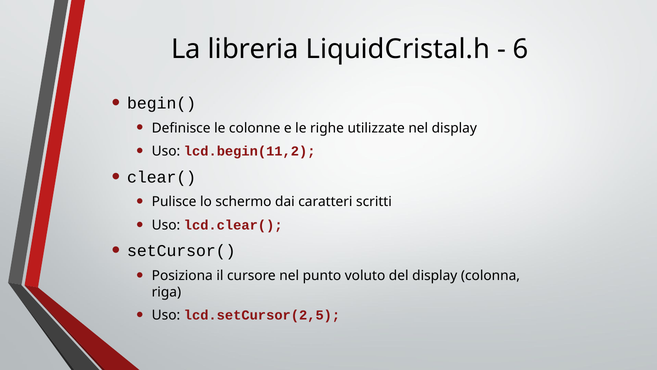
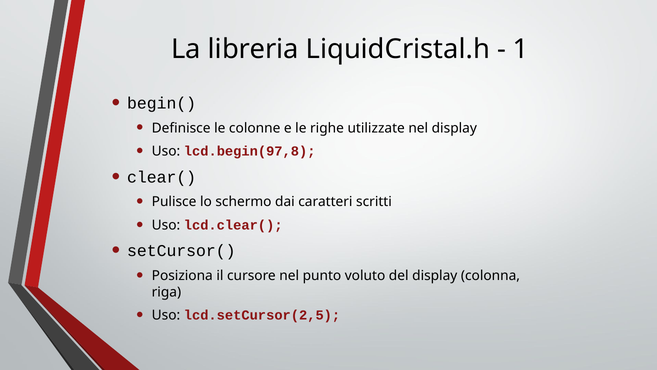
6: 6 -> 1
lcd.begin(11,2: lcd.begin(11,2 -> lcd.begin(97,8
